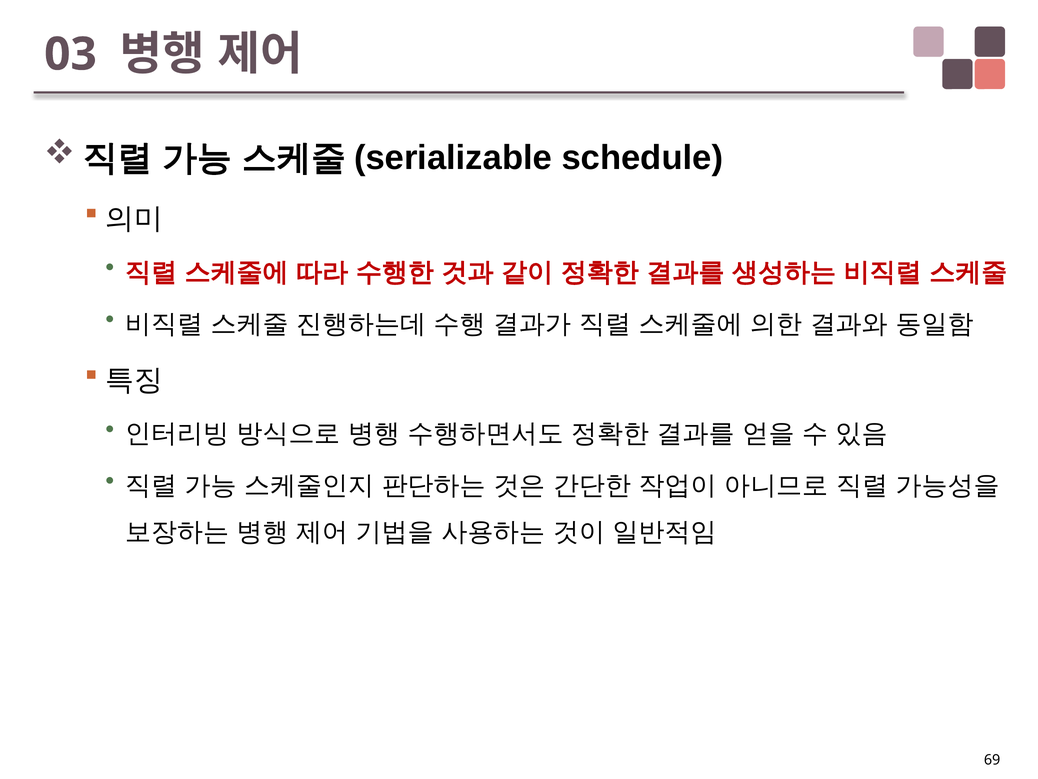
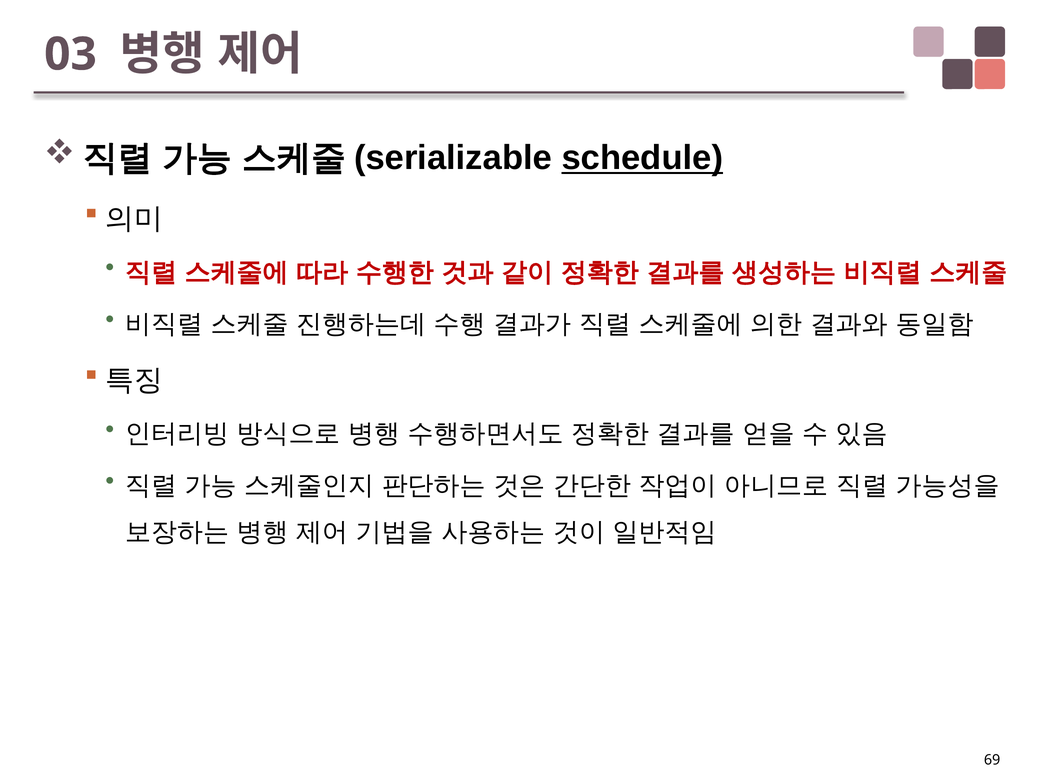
schedule underline: none -> present
